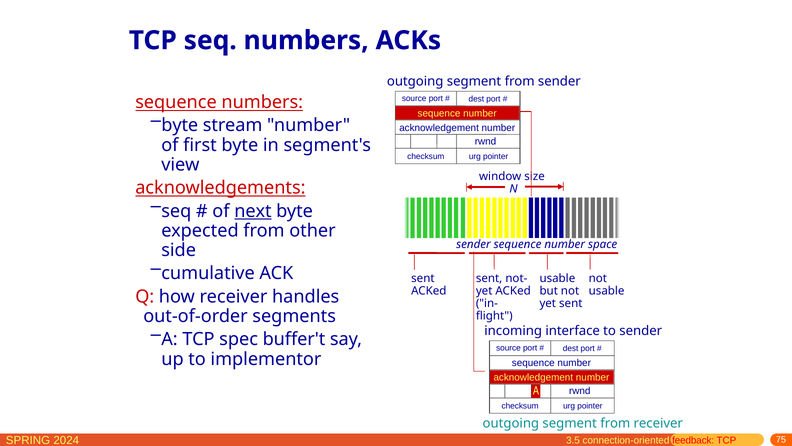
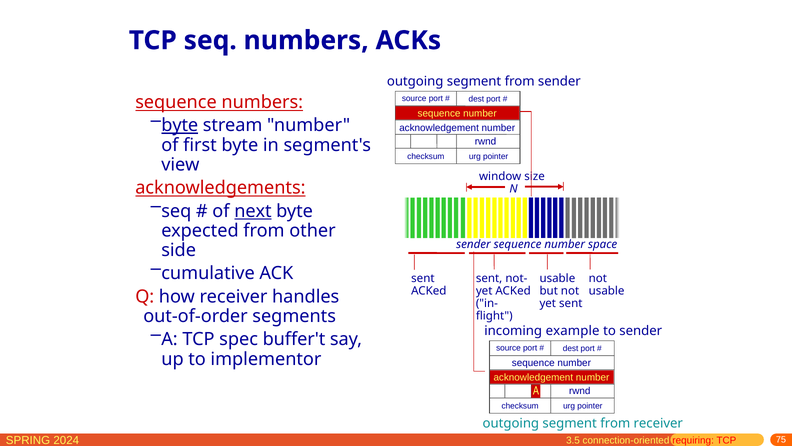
byte at (180, 125) underline: none -> present
interface: interface -> example
feedback: feedback -> requiring
